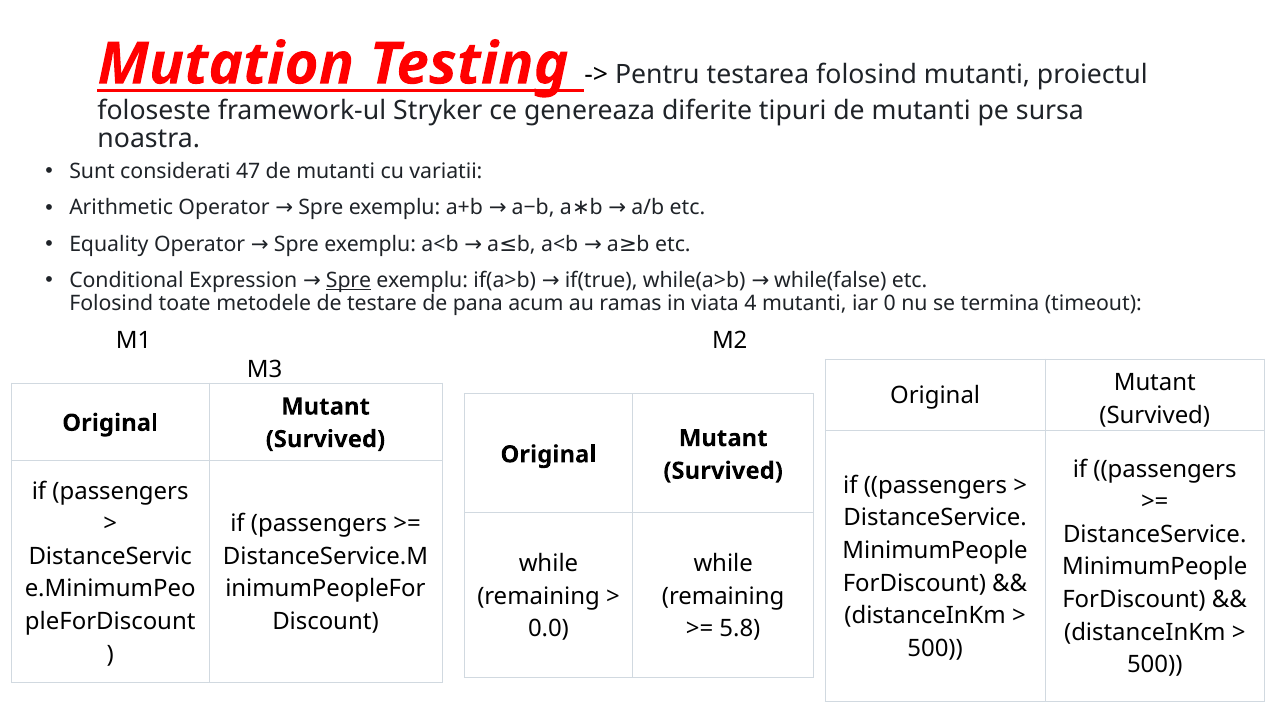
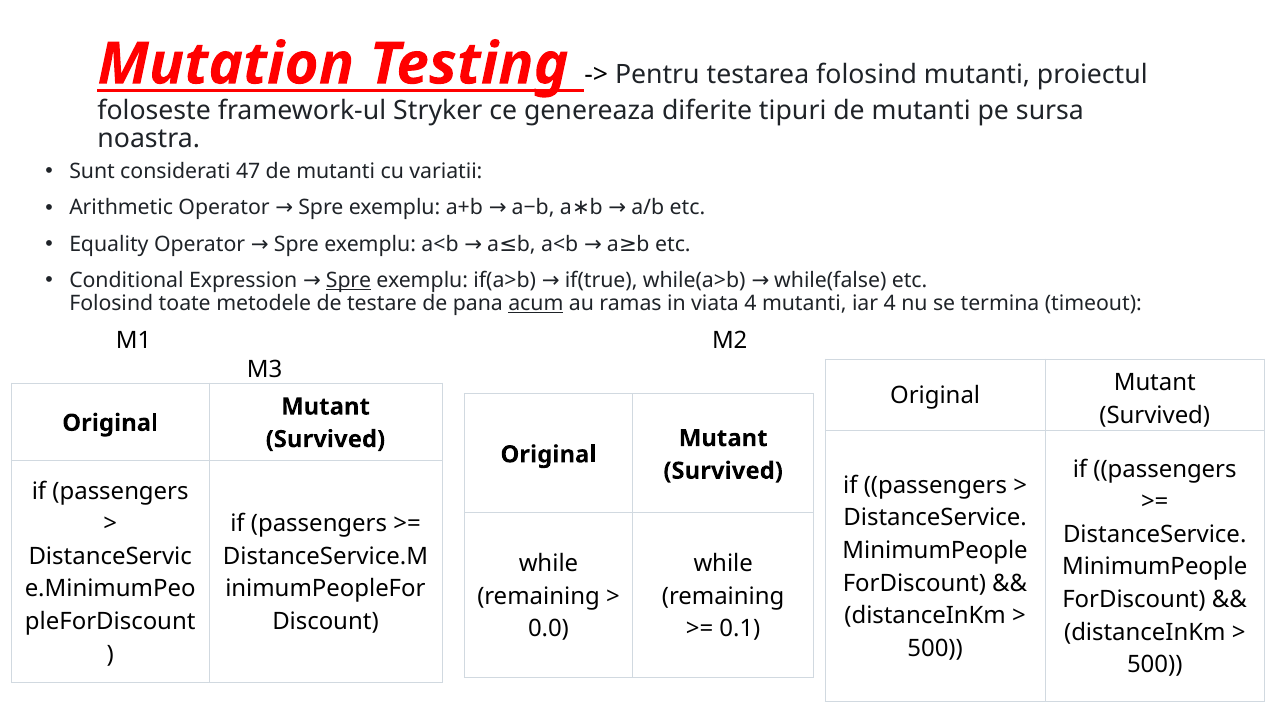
acum underline: none -> present
iar 0: 0 -> 4
5.8: 5.8 -> 0.1
